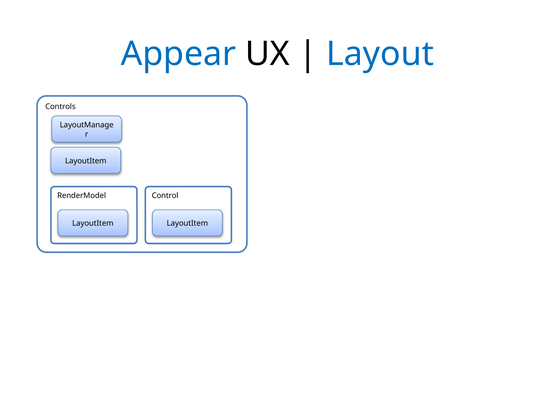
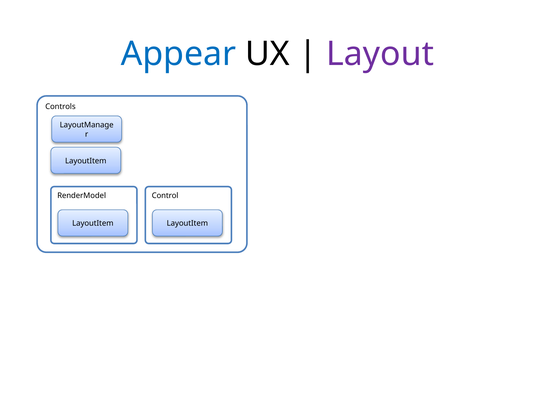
Layout colour: blue -> purple
